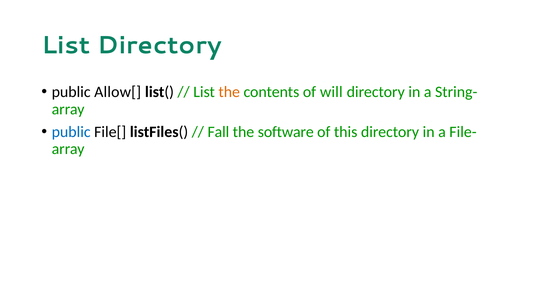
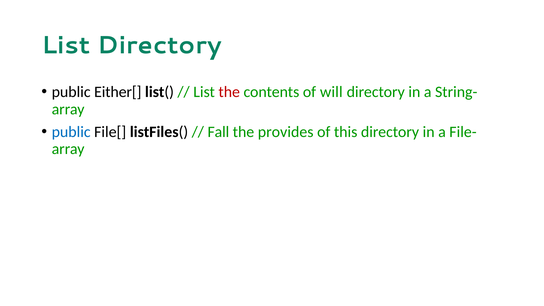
Allow[: Allow[ -> Either[
the at (229, 92) colour: orange -> red
software: software -> provides
